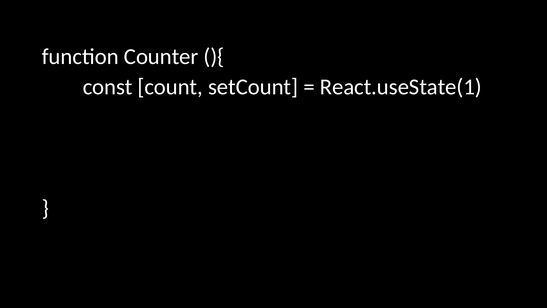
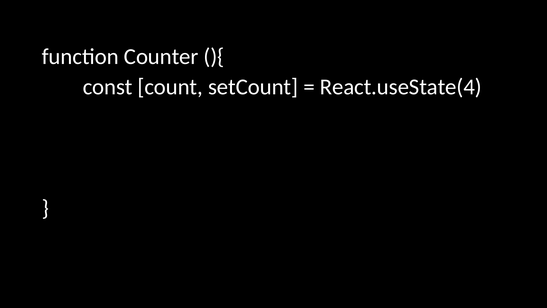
React.useState(1: React.useState(1 -> React.useState(4
